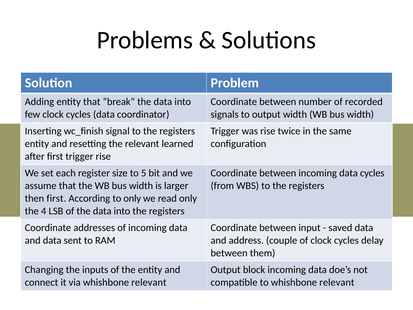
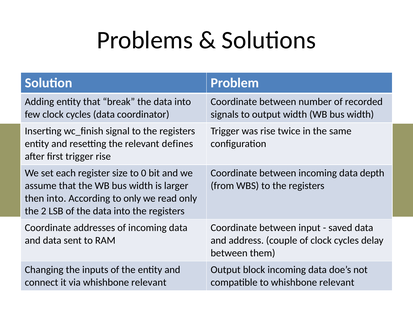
learned: learned -> defines
5: 5 -> 0
data cycles: cycles -> depth
then first: first -> into
4: 4 -> 2
